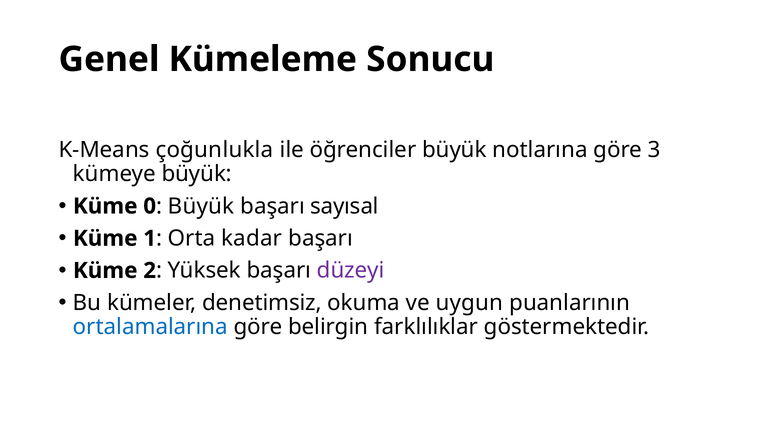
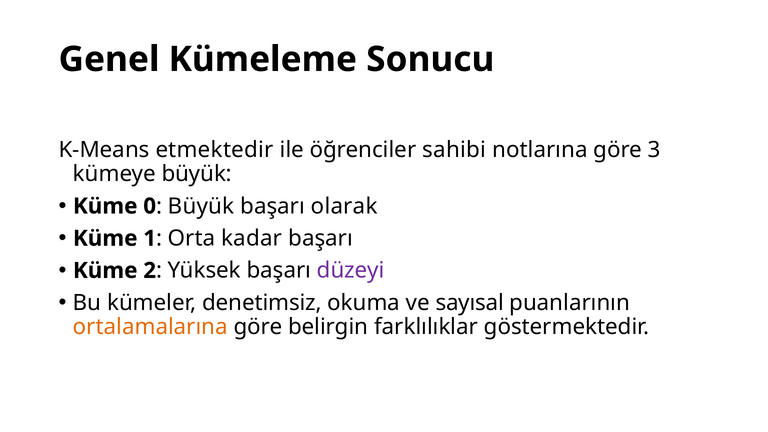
çoğunlukla: çoğunlukla -> etmektedir
öğrenciler büyük: büyük -> sahibi
sayısal: sayısal -> olarak
uygun: uygun -> sayısal
ortalamalarına colour: blue -> orange
